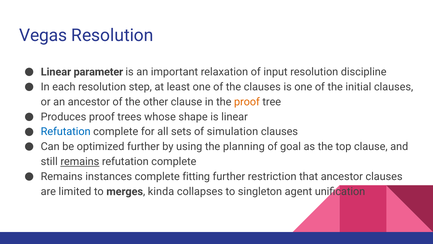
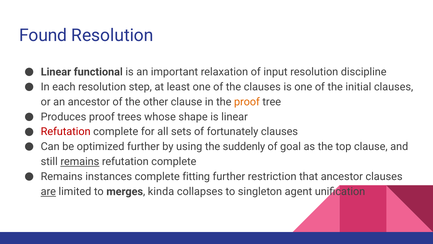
Vegas: Vegas -> Found
parameter: parameter -> functional
Refutation at (66, 131) colour: blue -> red
simulation: simulation -> fortunately
planning: planning -> suddenly
are underline: none -> present
